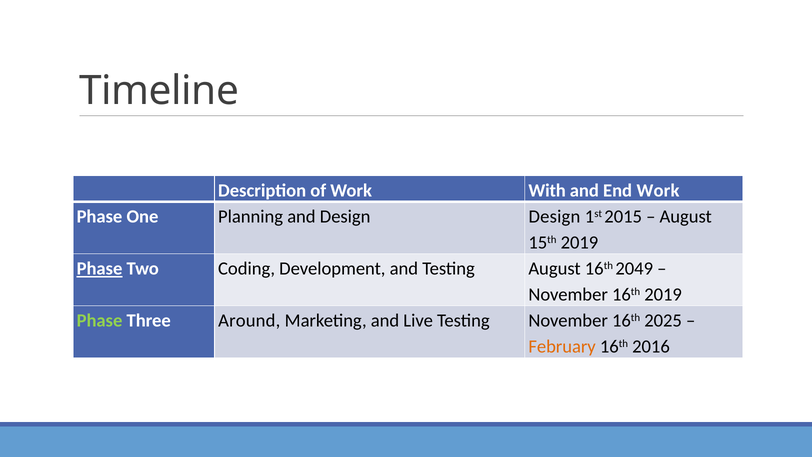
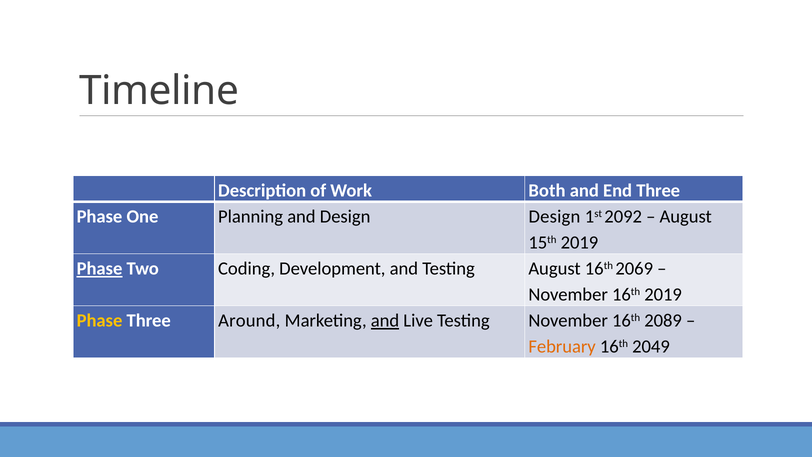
With: With -> Both
End Work: Work -> Three
2015: 2015 -> 2092
2049: 2049 -> 2069
Phase at (99, 321) colour: light green -> yellow
and at (385, 321) underline: none -> present
2025: 2025 -> 2089
2016: 2016 -> 2049
